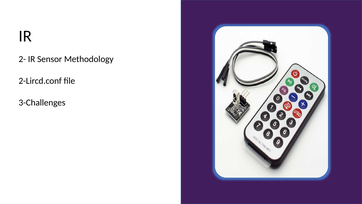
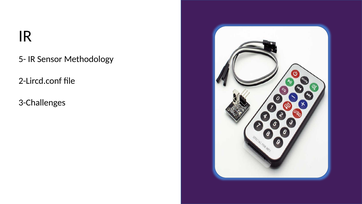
2-: 2- -> 5-
